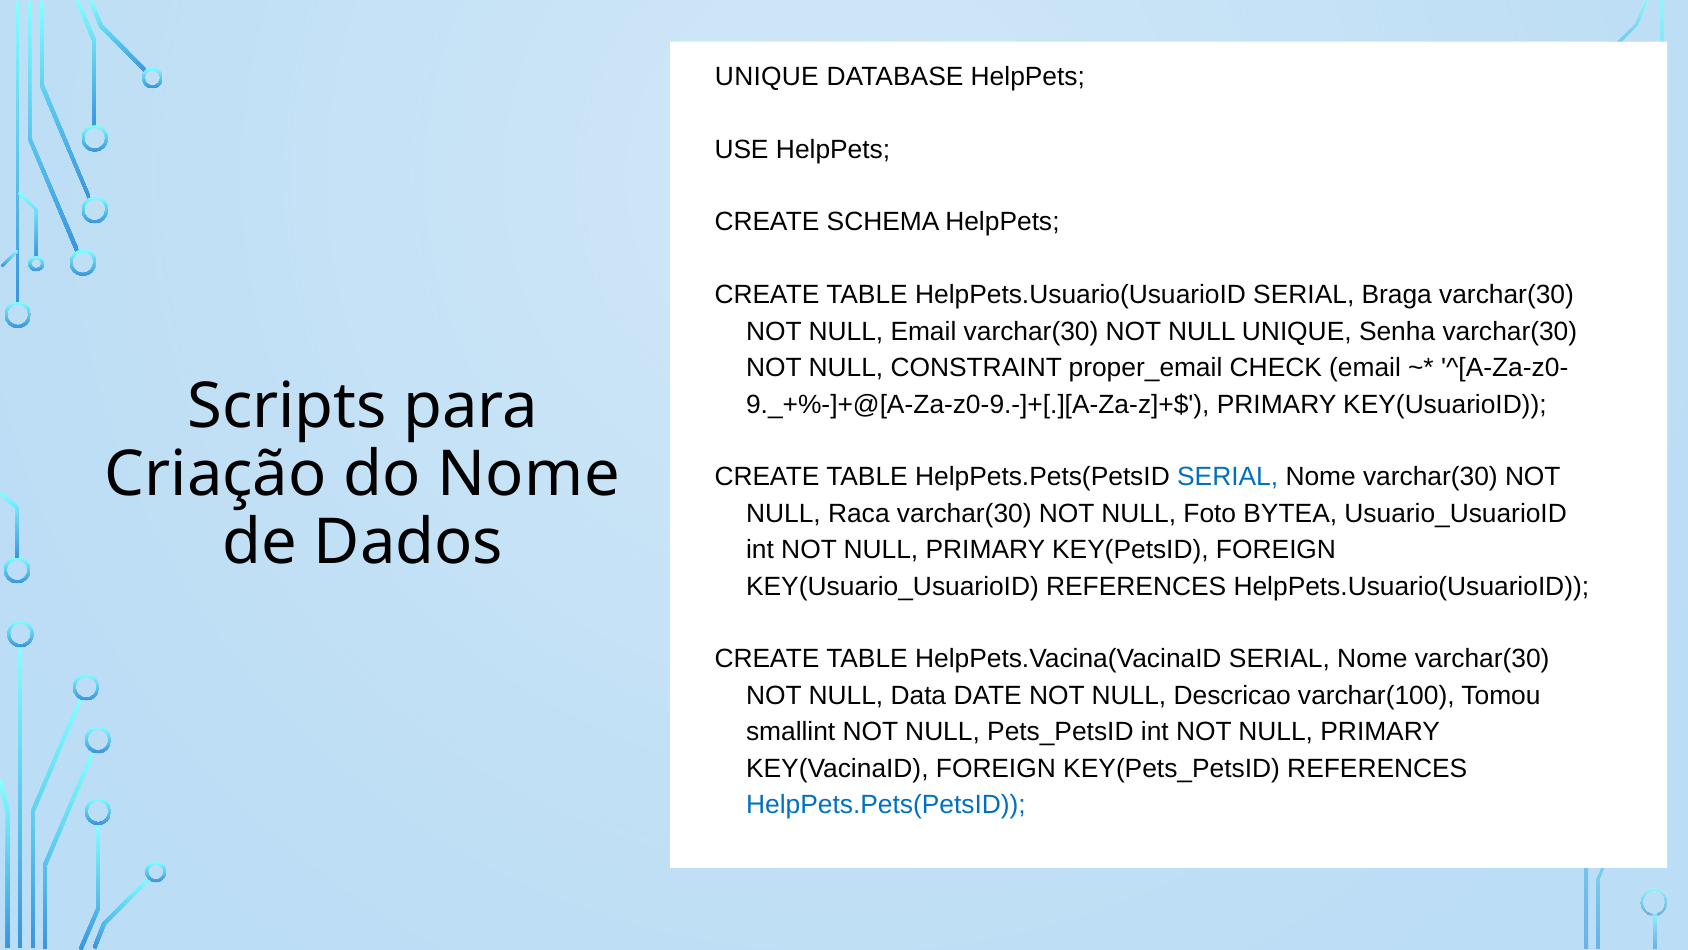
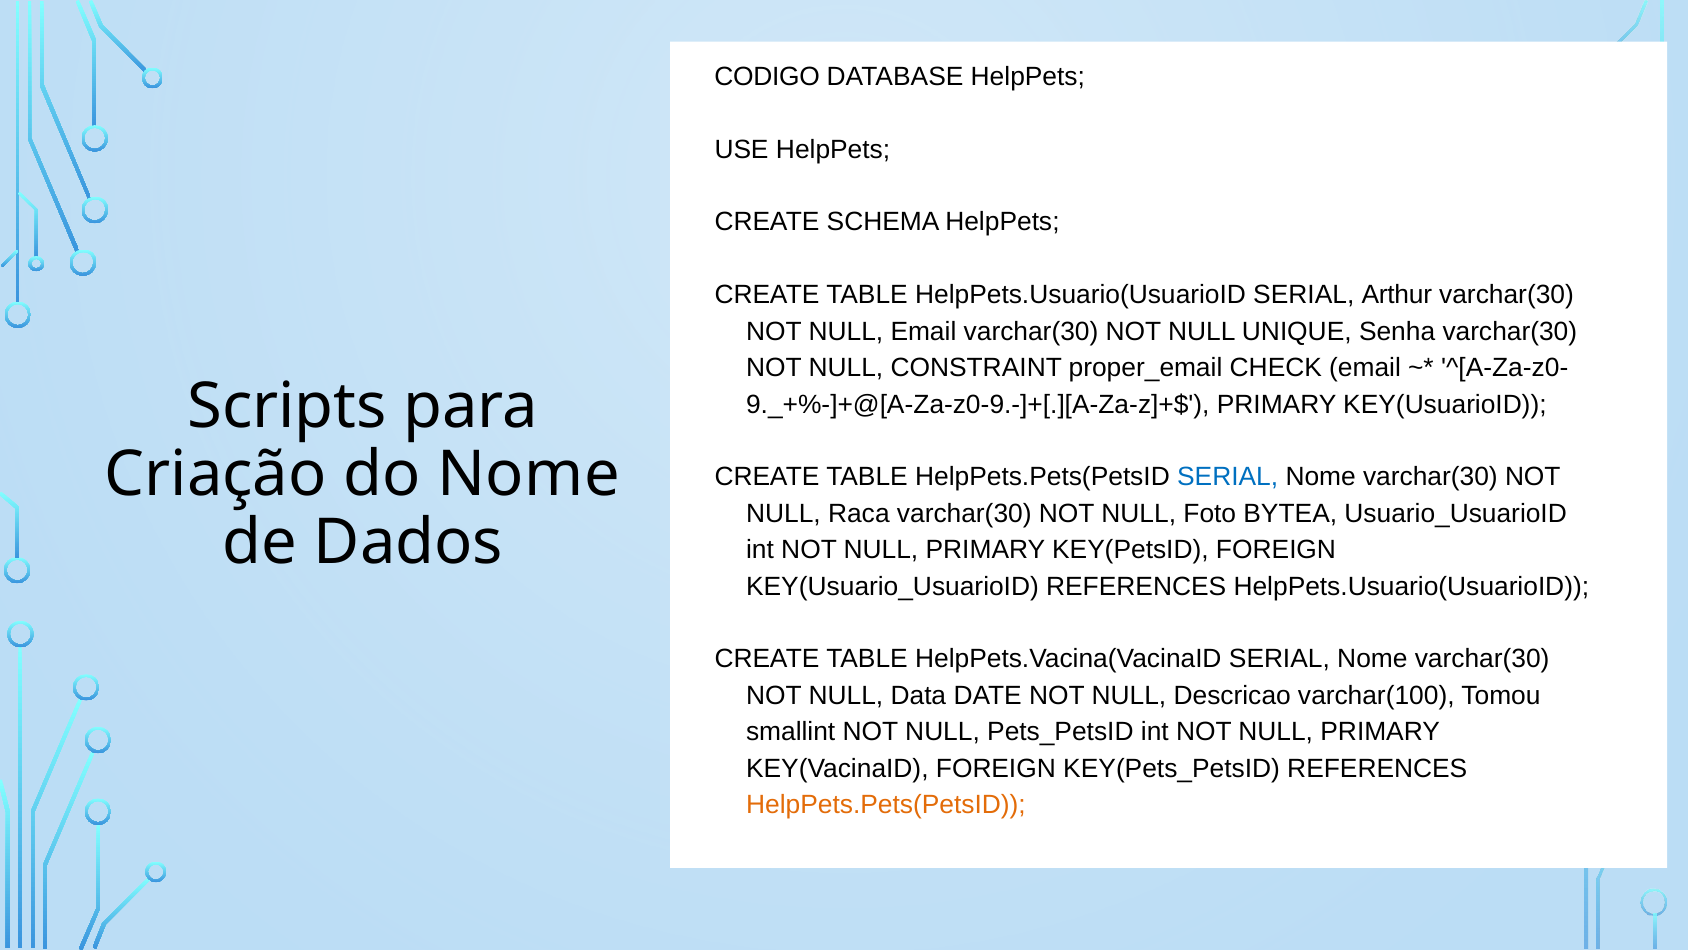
UNIQUE at (767, 77): UNIQUE -> CODIGO
Braga: Braga -> Arthur
HelpPets.Pets(PetsID at (886, 804) colour: blue -> orange
